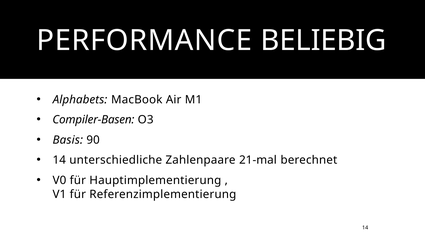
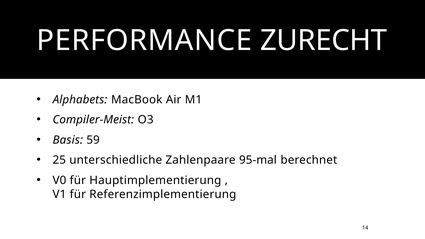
BELIEBIG: BELIEBIG -> ZURECHT
Compiler-Basen: Compiler-Basen -> Compiler-Meist
90: 90 -> 59
14 at (59, 160): 14 -> 25
21-mal: 21-mal -> 95-mal
